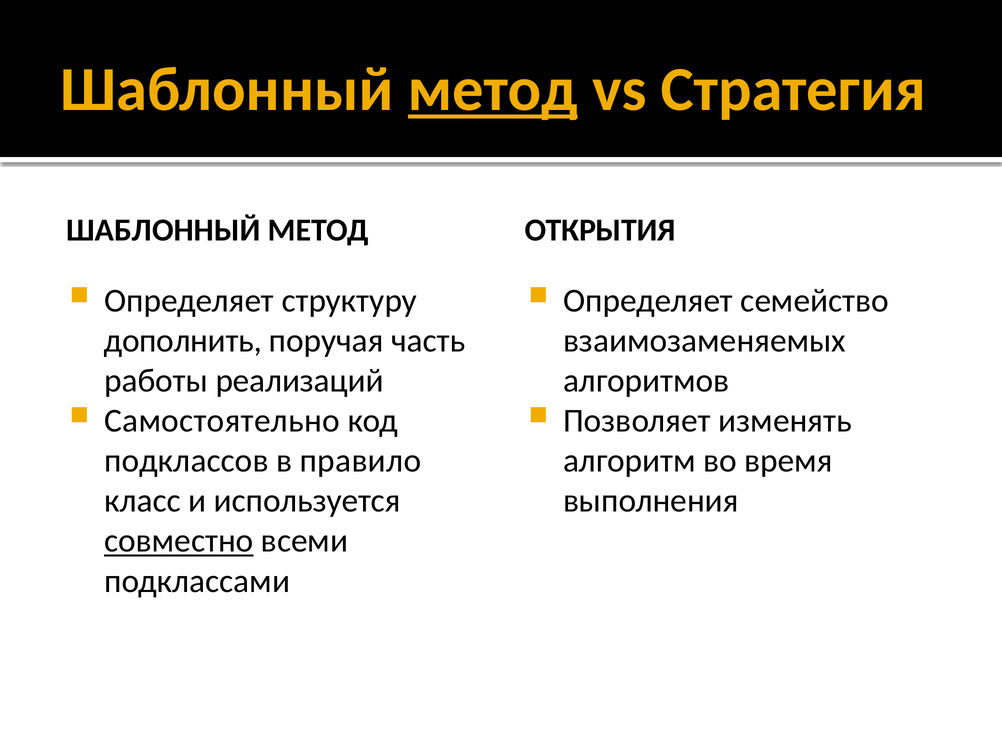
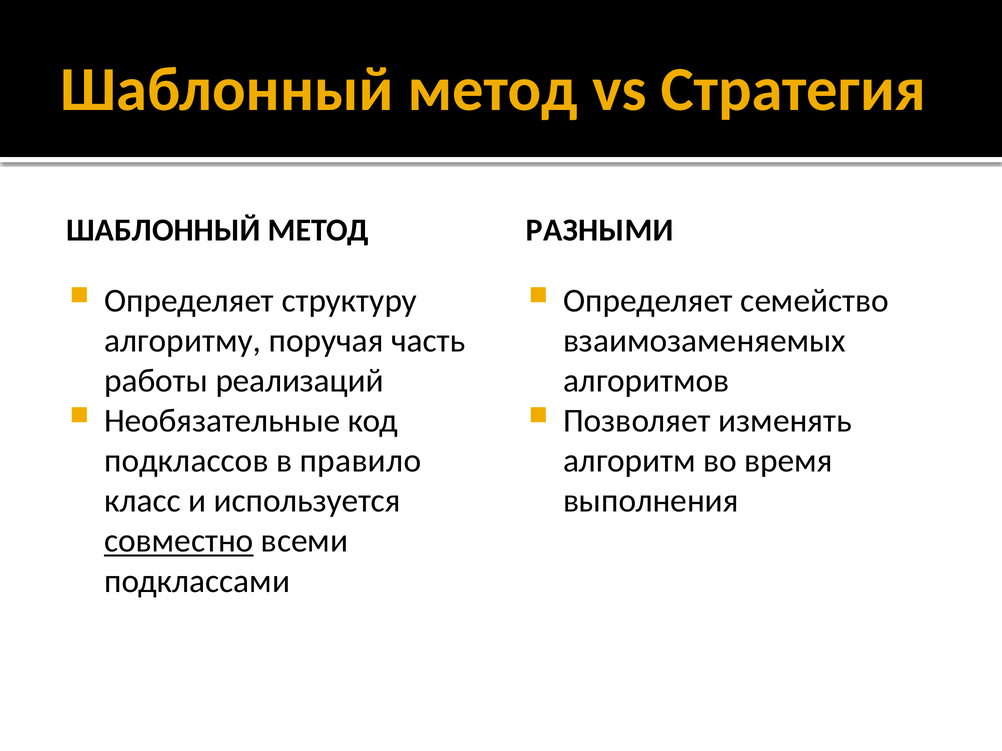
метод at (493, 90) underline: present -> none
ОТКРЫТИЯ: ОТКРЫТИЯ -> РАЗНЫМИ
дополнить: дополнить -> алгоритму
Самостоятельно: Самостоятельно -> Необязательные
